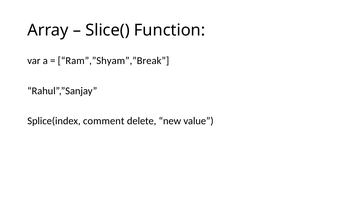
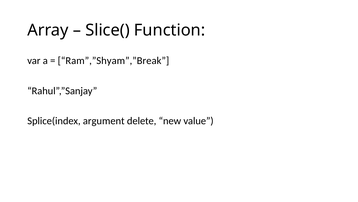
comment: comment -> argument
